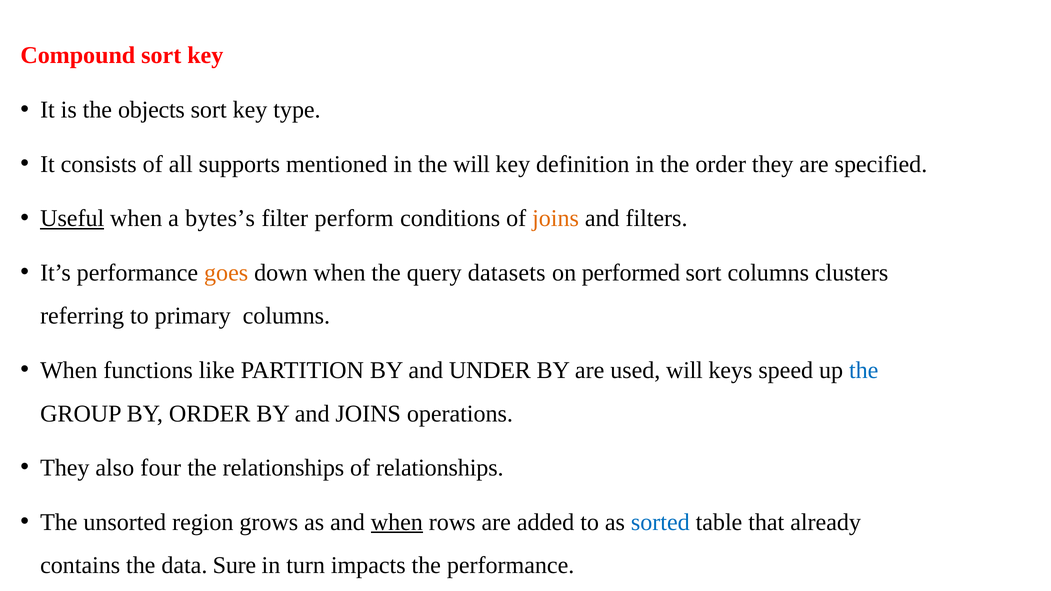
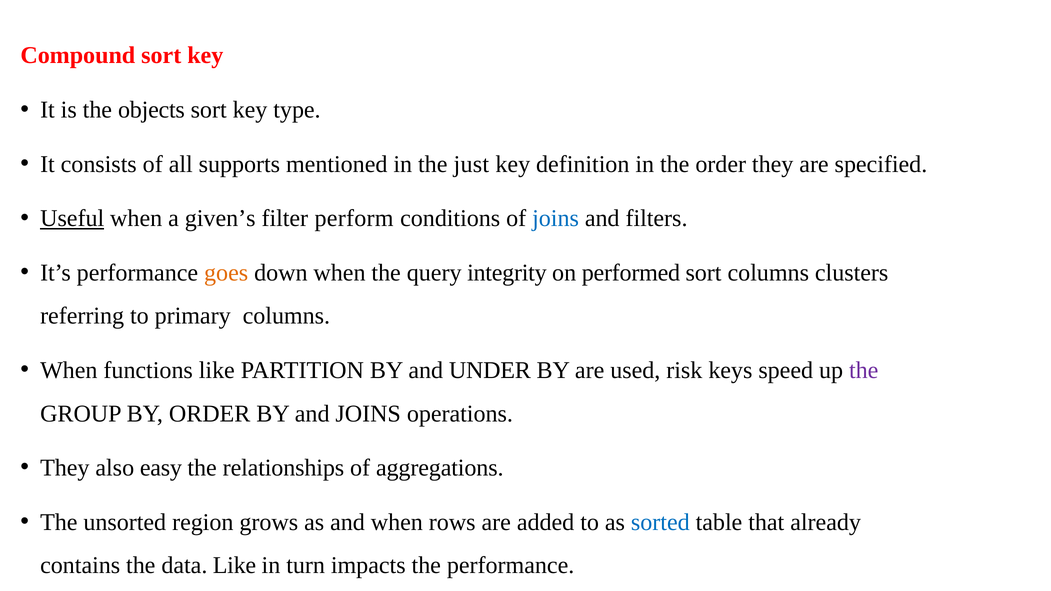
the will: will -> just
bytes’s: bytes’s -> given’s
joins at (556, 219) colour: orange -> blue
datasets: datasets -> integrity
used will: will -> risk
the at (864, 370) colour: blue -> purple
four: four -> easy
of relationships: relationships -> aggregations
when at (397, 522) underline: present -> none
data Sure: Sure -> Like
